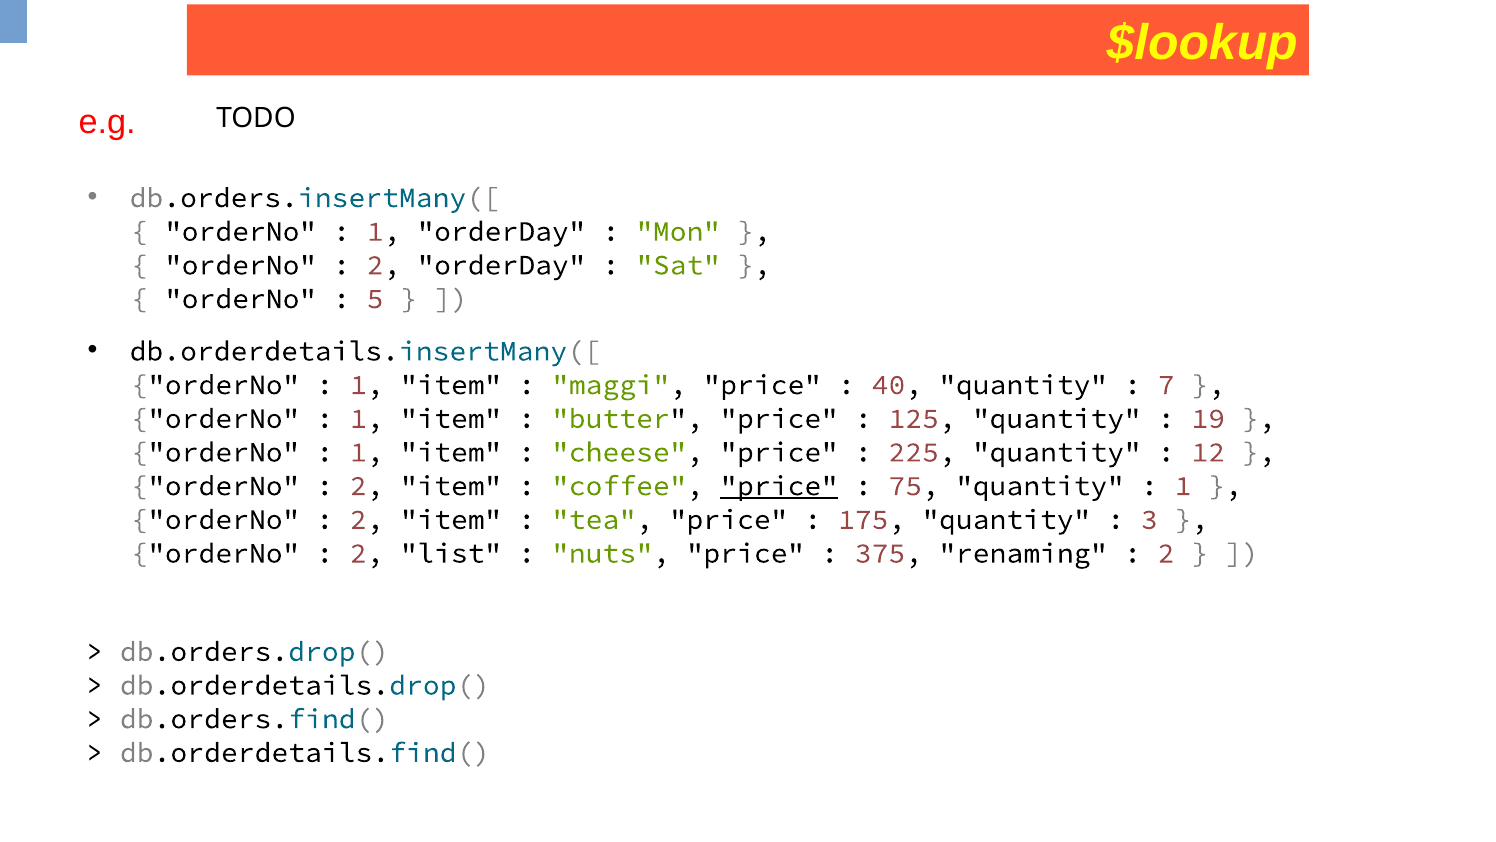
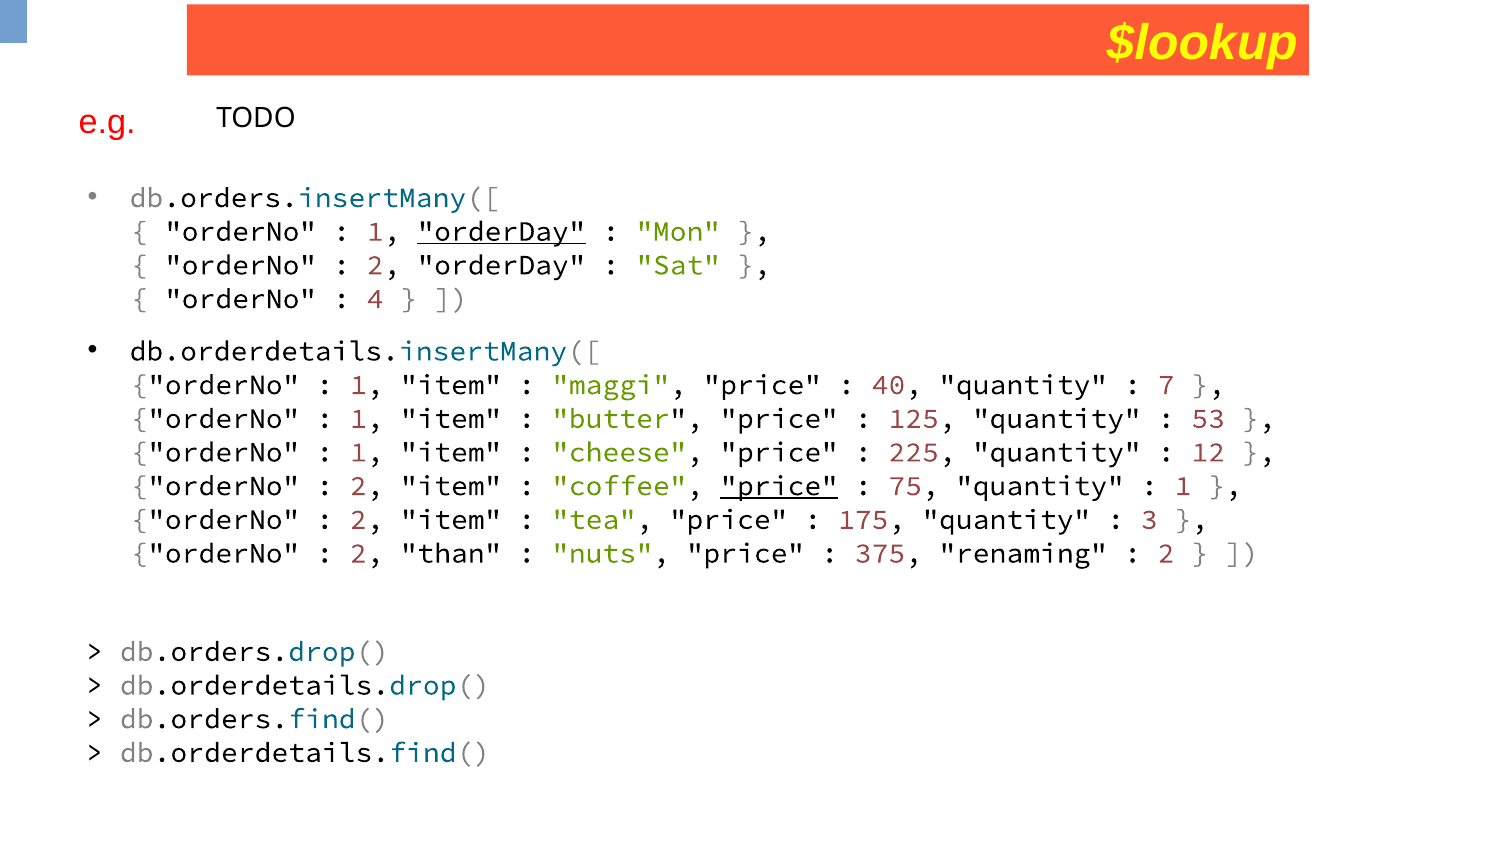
orderDay at (501, 231) underline: none -> present
5: 5 -> 4
19: 19 -> 53
list: list -> than
